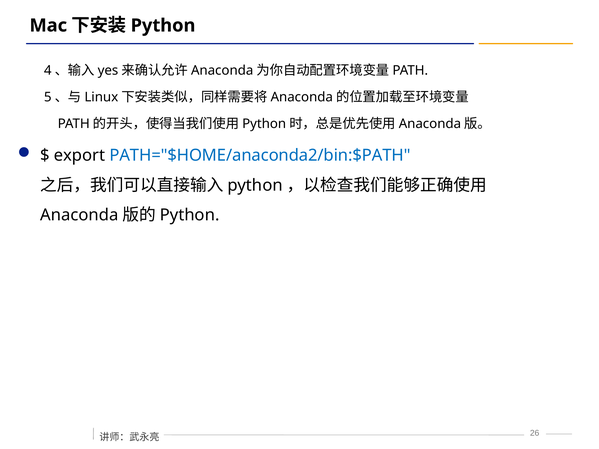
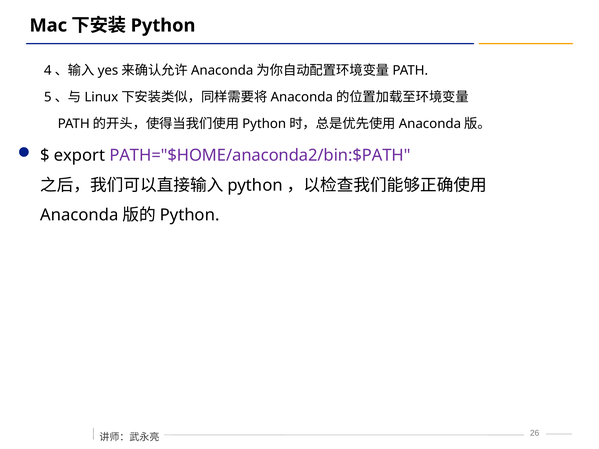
PATH="$HOME/anaconda2/bin:$PATH colour: blue -> purple
